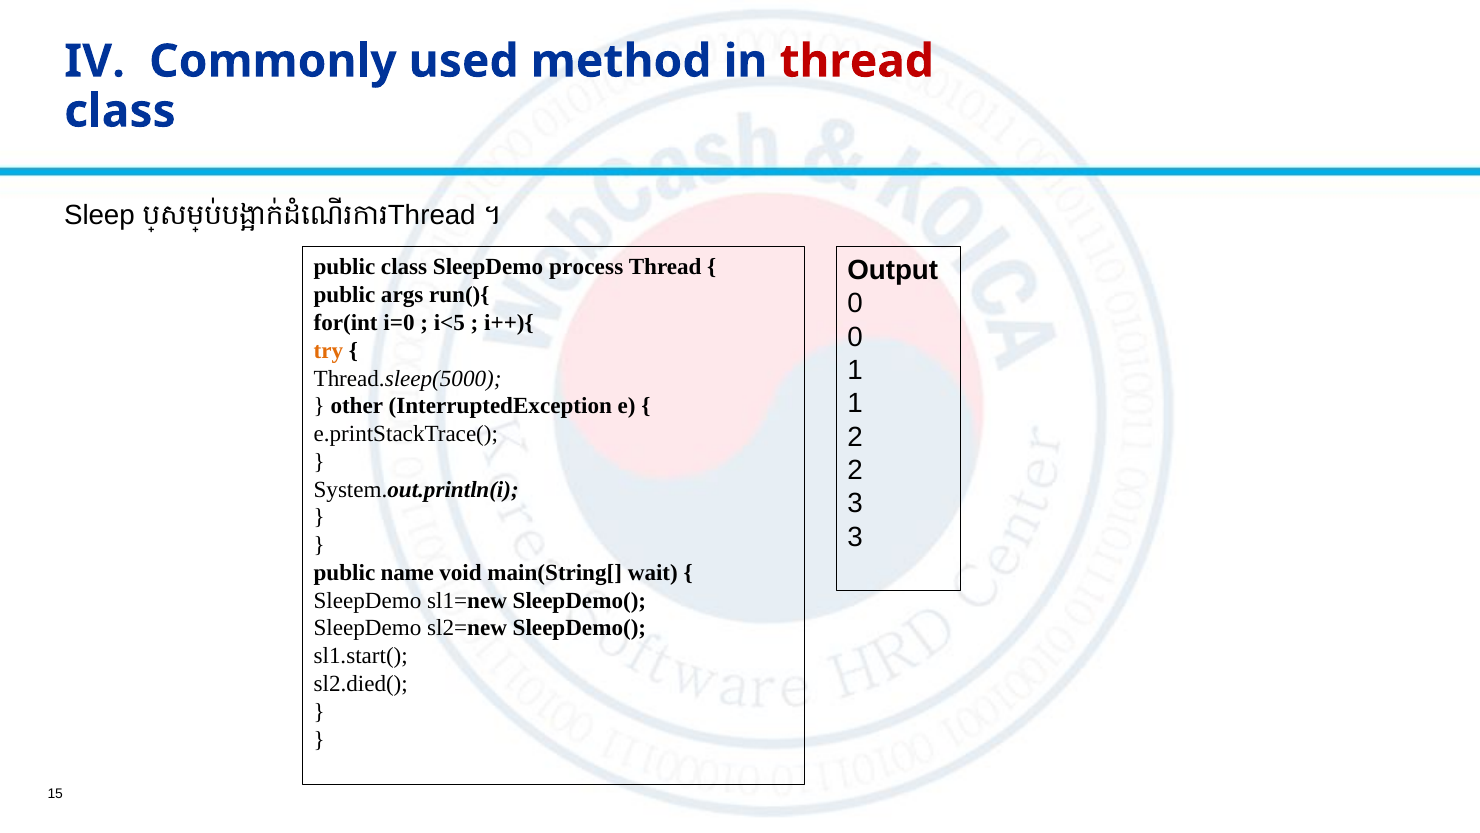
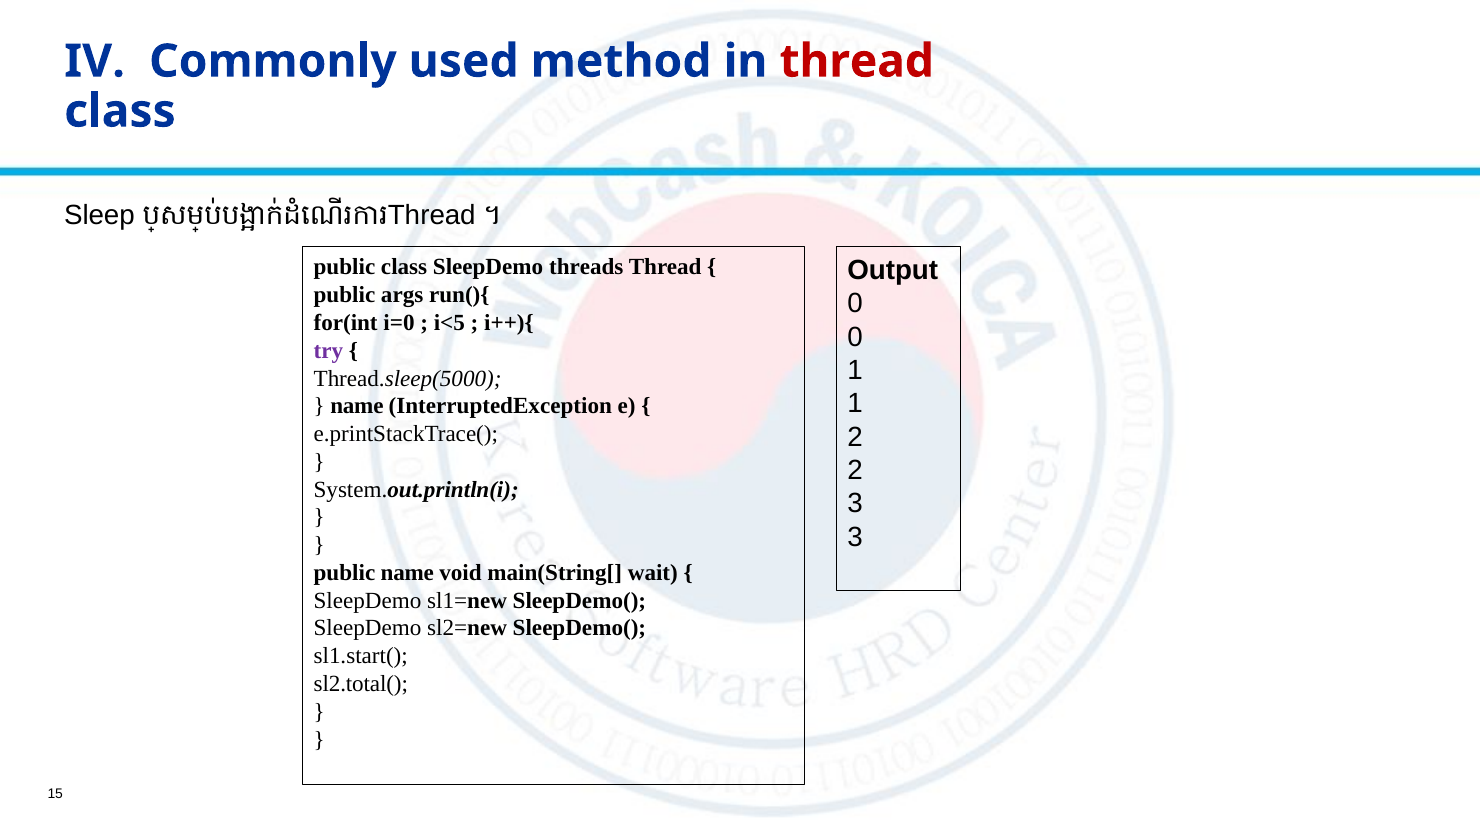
process: process -> threads
try colour: orange -> purple
other at (357, 406): other -> name
sl2.died(: sl2.died( -> sl2.total(
